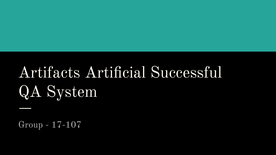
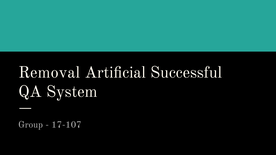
Artifacts: Artifacts -> Removal
